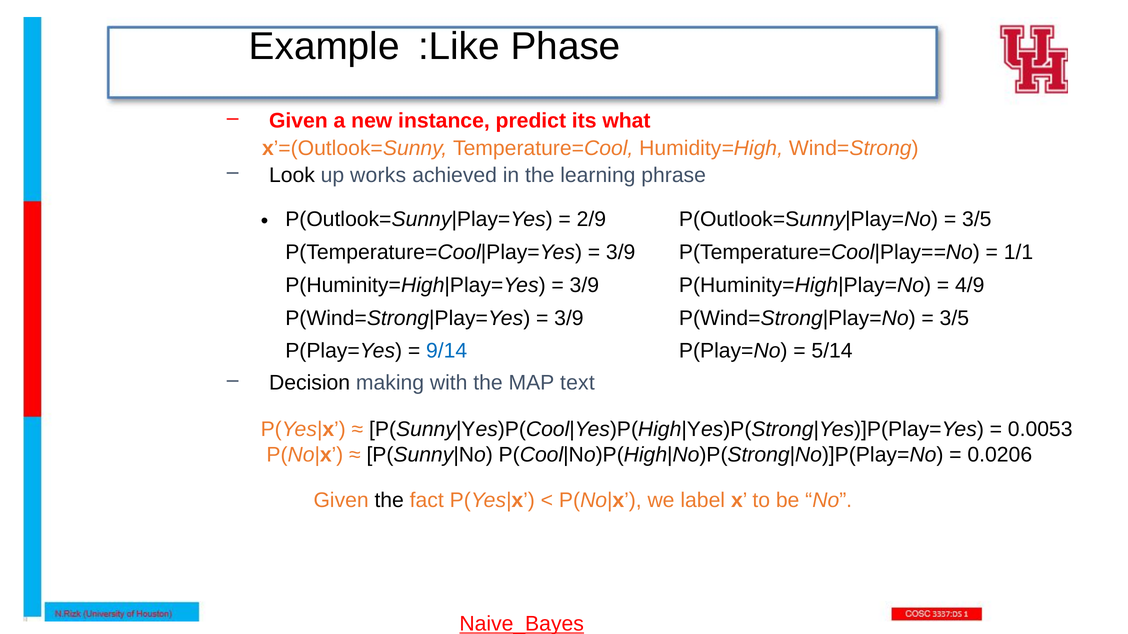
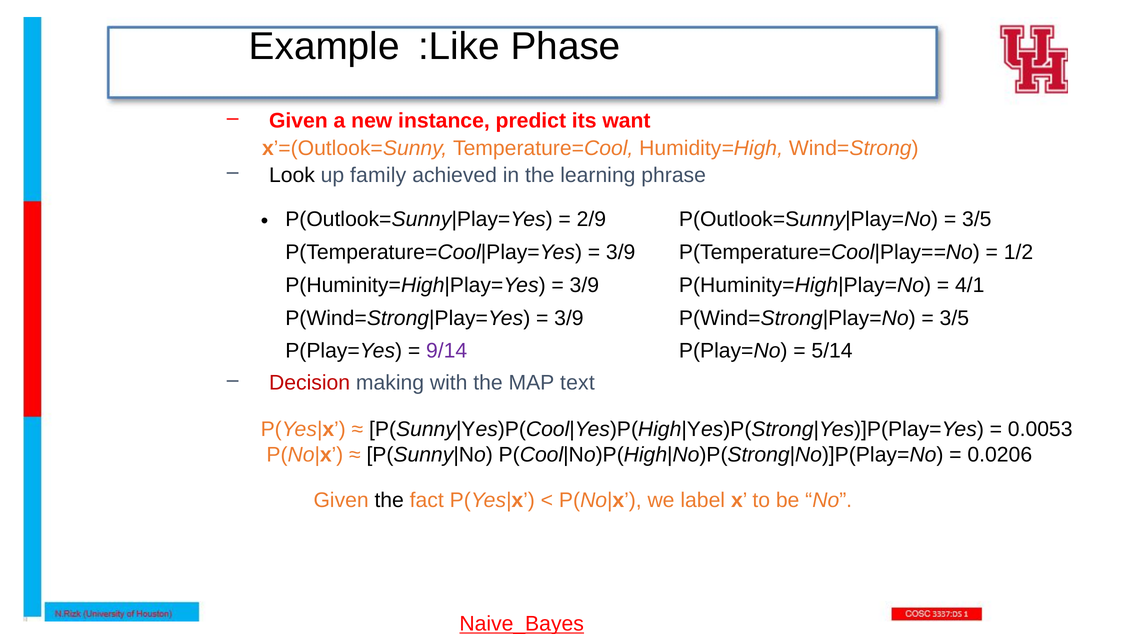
what: what -> want
works: works -> family
1/1: 1/1 -> 1/2
4/9: 4/9 -> 4/1
9/14 colour: blue -> purple
Decision colour: black -> red
